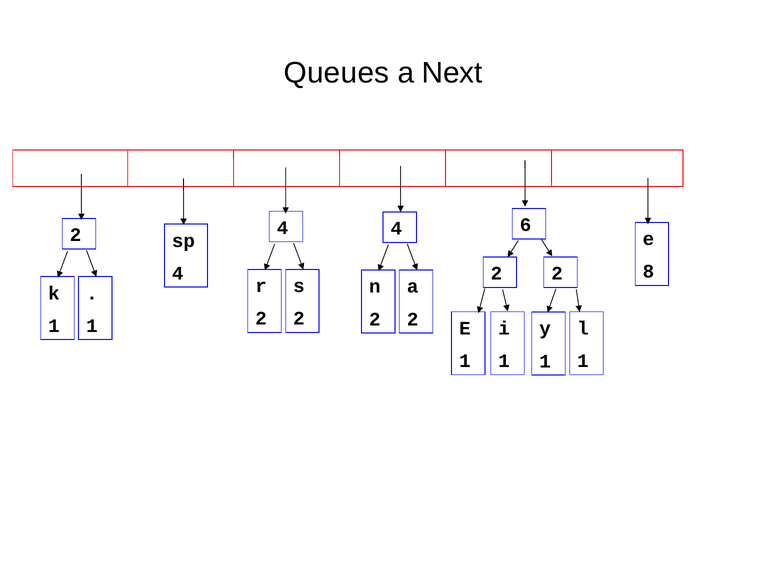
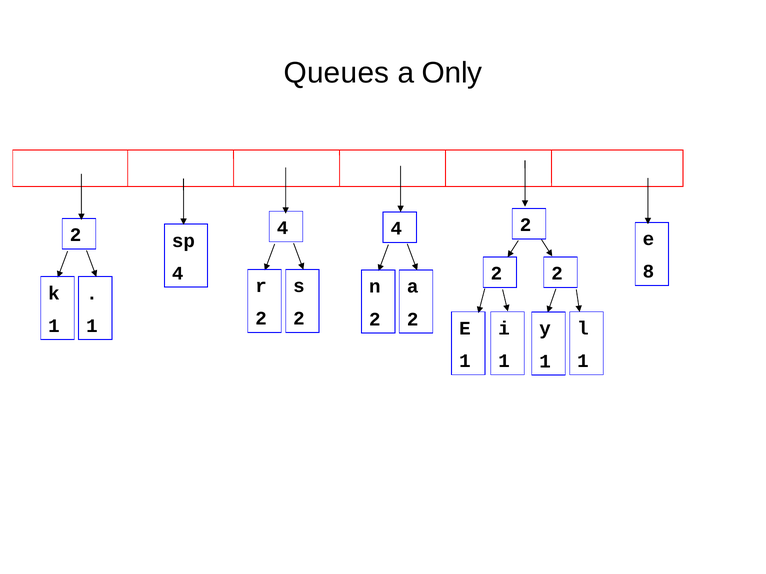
Next: Next -> Only
4 6: 6 -> 2
